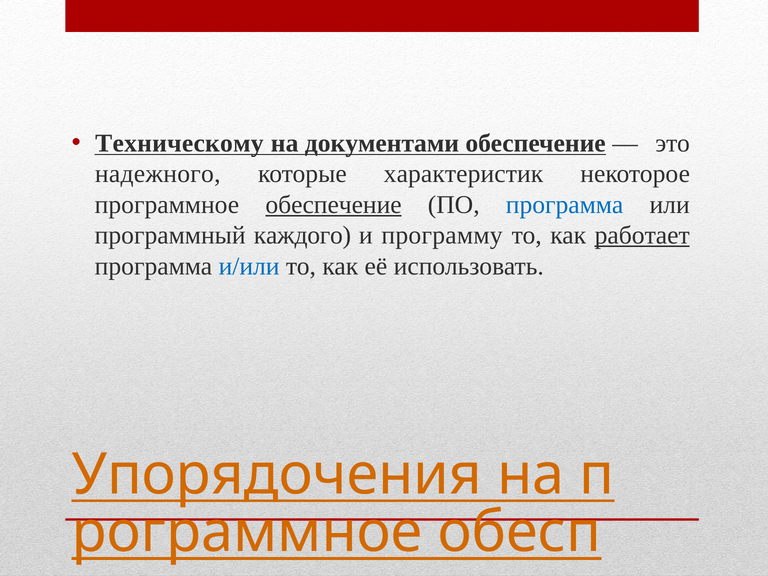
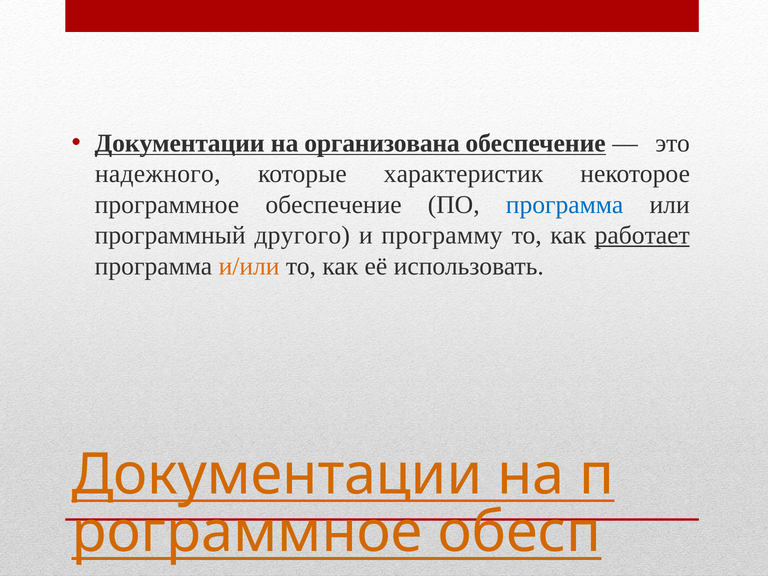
Техническому at (179, 143): Техническому -> Документации
документами: документами -> организована
обеспечение at (334, 205) underline: present -> none
каждого: каждого -> другого
и/или colour: blue -> orange
Упорядочения at (277, 475): Упорядочения -> Документации
